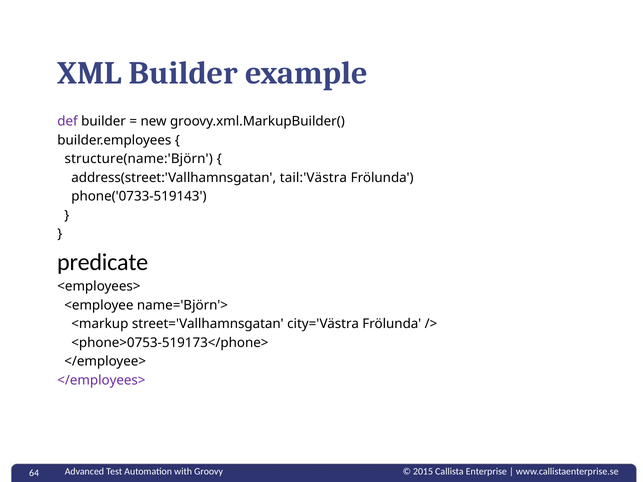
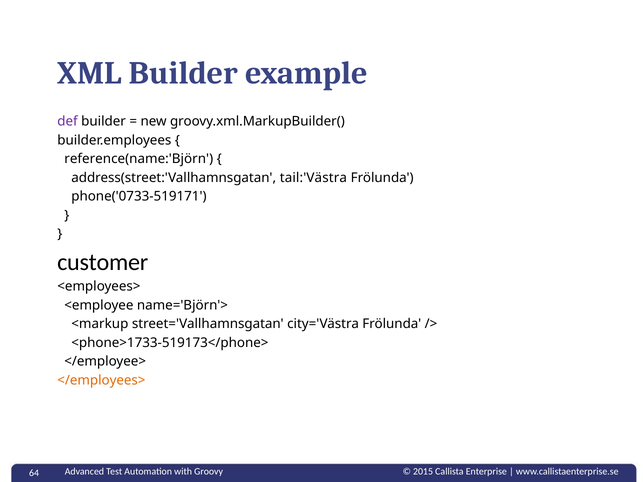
structure(name:'Björn: structure(name:'Björn -> reference(name:'Björn
phone('0733-519143: phone('0733-519143 -> phone('0733-519171
predicate: predicate -> customer
<phone>0753-519173</phone>: <phone>0753-519173</phone> -> <phone>1733-519173</phone>
</employees> colour: purple -> orange
